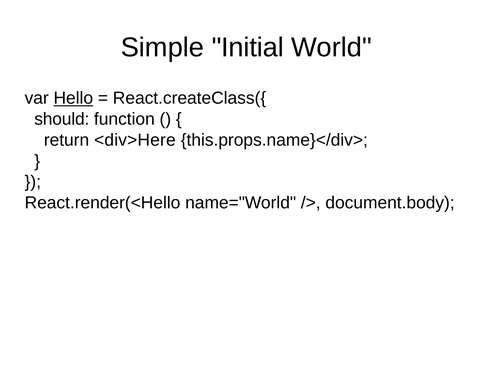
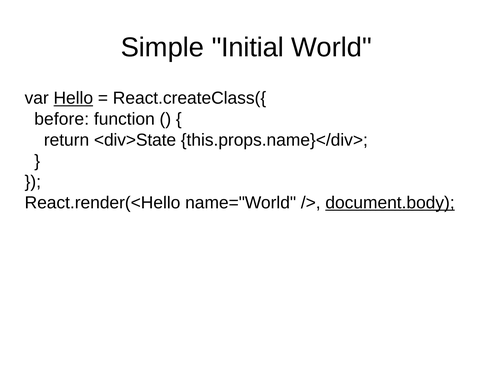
should at (62, 119): should -> before
<div>Here: <div>Here -> <div>State
document.body underline: none -> present
